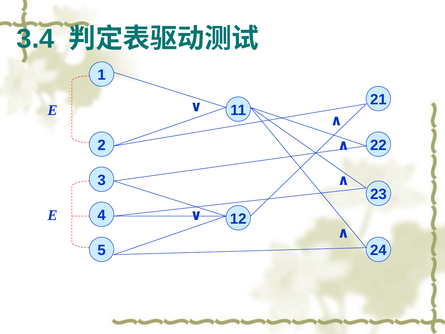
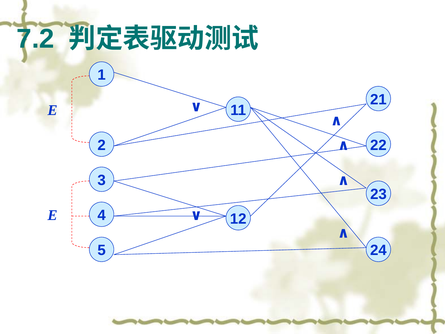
3.4: 3.4 -> 7.2
